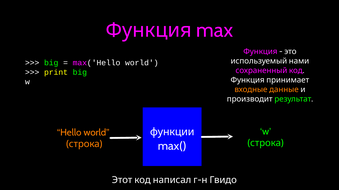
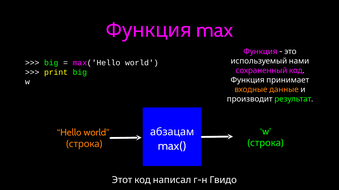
функции: функции -> абзацам
